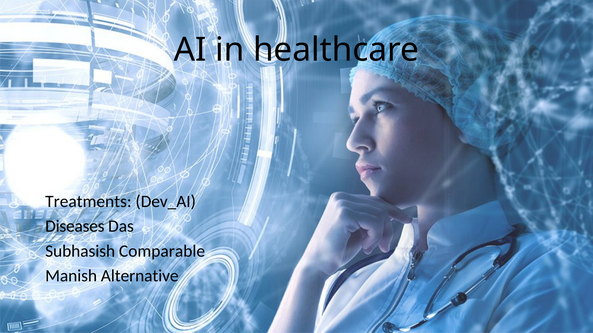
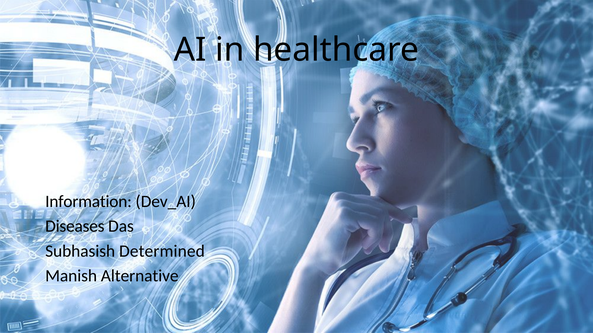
Treatments: Treatments -> Information
Comparable: Comparable -> Determined
